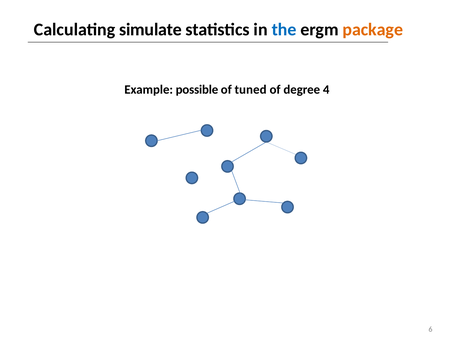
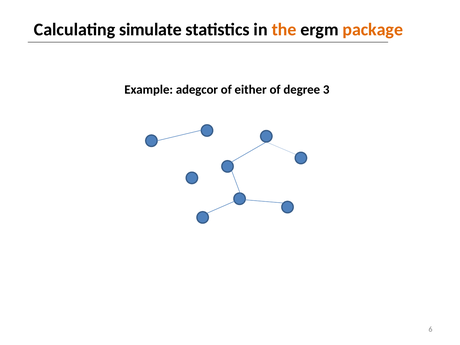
the colour: blue -> orange
possible: possible -> adegcor
tuned: tuned -> either
4: 4 -> 3
